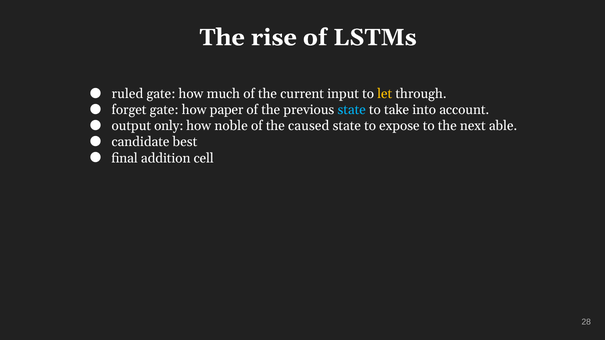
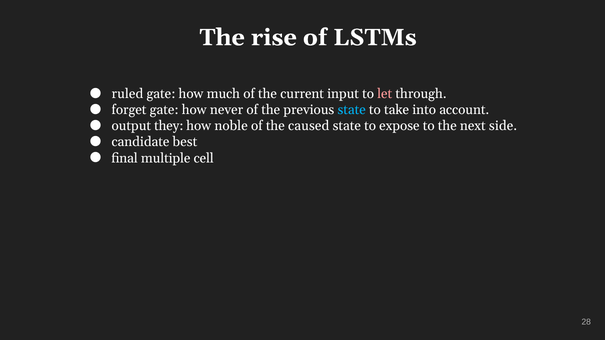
let colour: yellow -> pink
paper: paper -> never
only: only -> they
able: able -> side
addition: addition -> multiple
